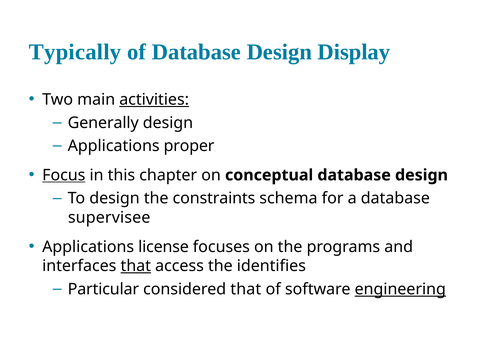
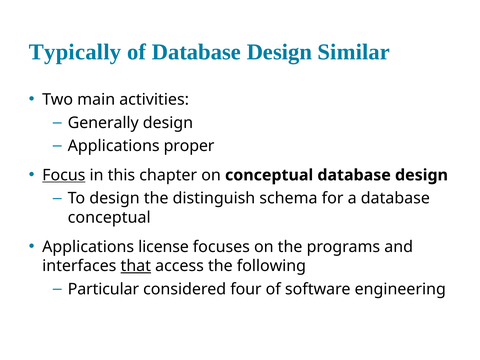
Display: Display -> Similar
activities underline: present -> none
constraints: constraints -> distinguish
supervisee at (109, 218): supervisee -> conceptual
identifies: identifies -> following
considered that: that -> four
engineering underline: present -> none
